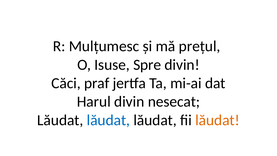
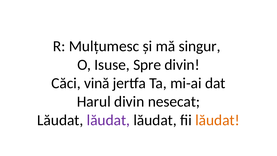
prețul: prețul -> singur
praf: praf -> vină
lăudat at (108, 120) colour: blue -> purple
